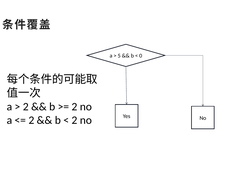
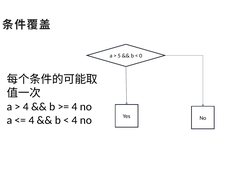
2 at (26, 107): 2 -> 4
2 at (74, 107): 2 -> 4
2 at (31, 120): 2 -> 4
2 at (74, 120): 2 -> 4
